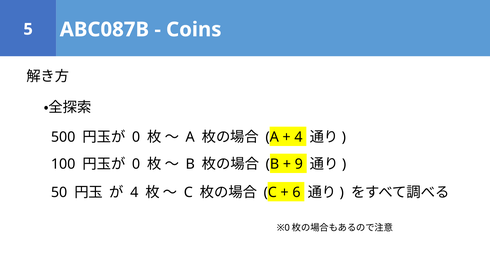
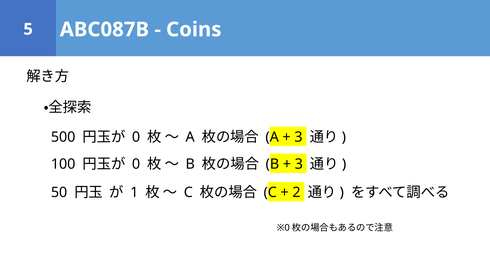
4 at (298, 137): 4 -> 3
9 at (299, 164): 9 -> 3
4 at (134, 192): 4 -> 1
6: 6 -> 2
